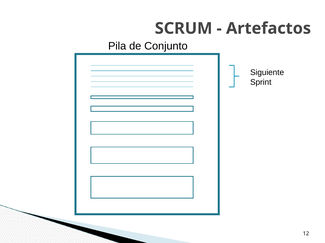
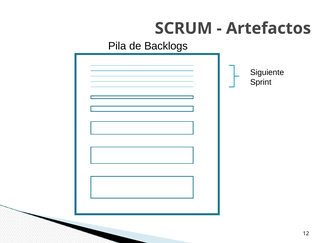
Conjunto: Conjunto -> Backlogs
